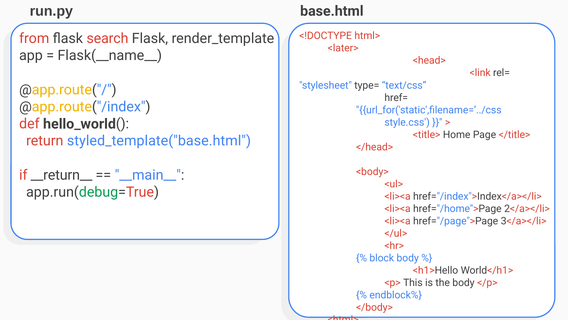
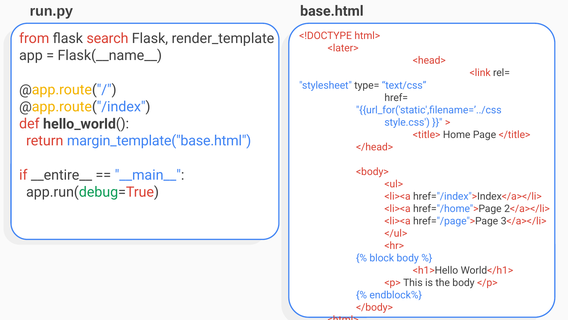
styled_template("base.html: styled_template("base.html -> margin_template("base.html
__return__: __return__ -> __entire__
